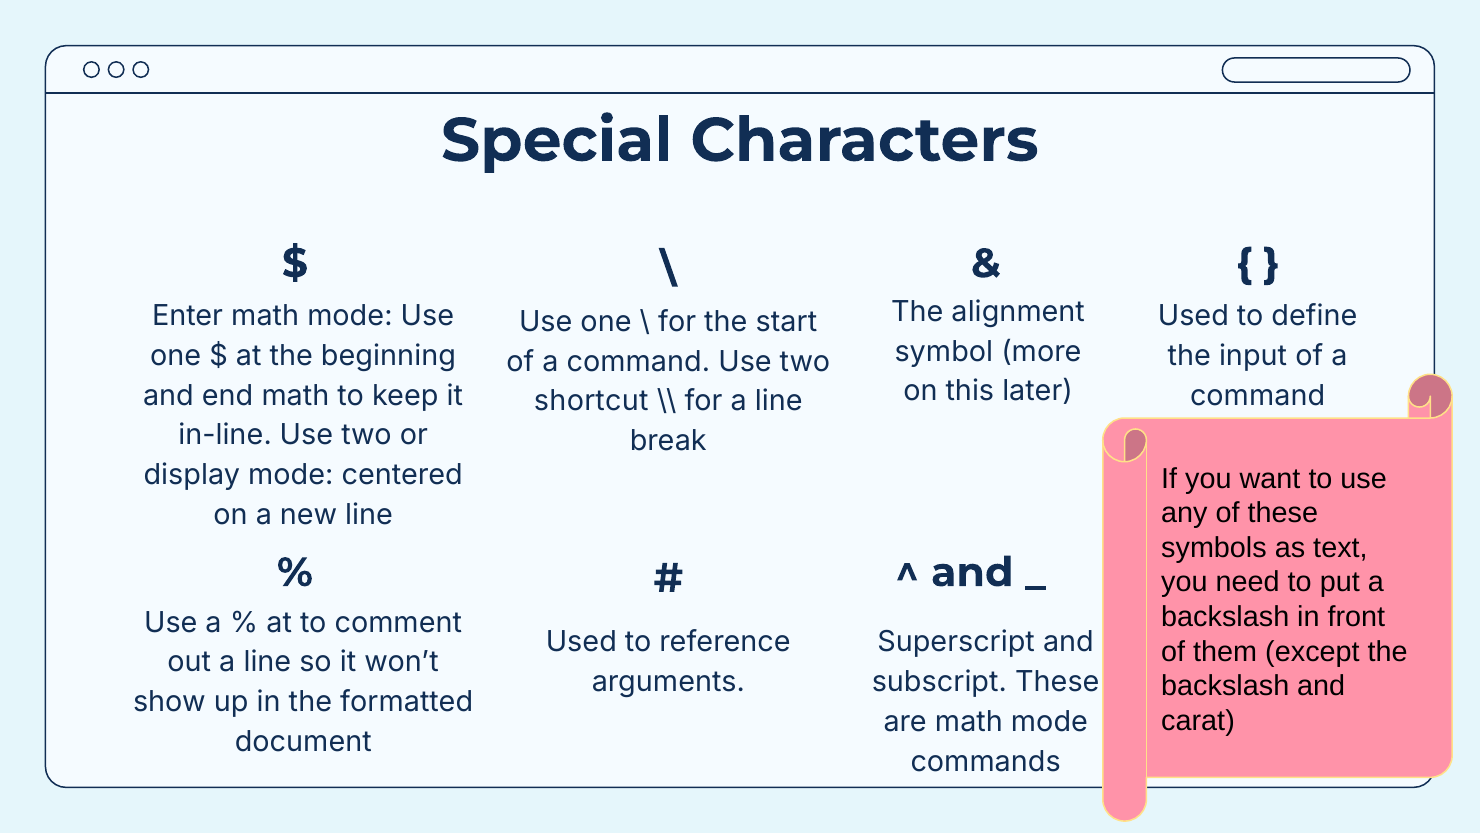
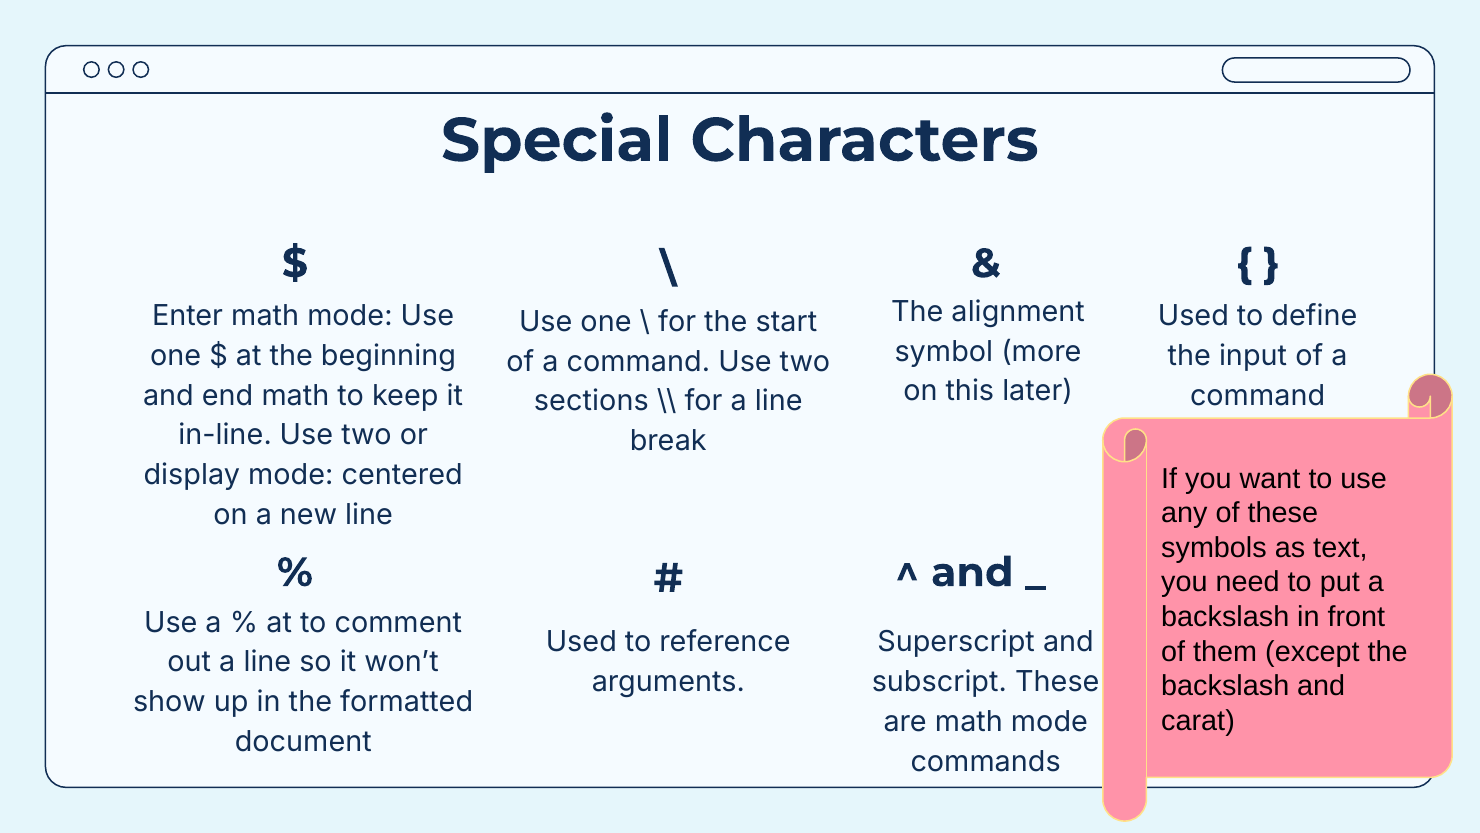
shortcut: shortcut -> sections
